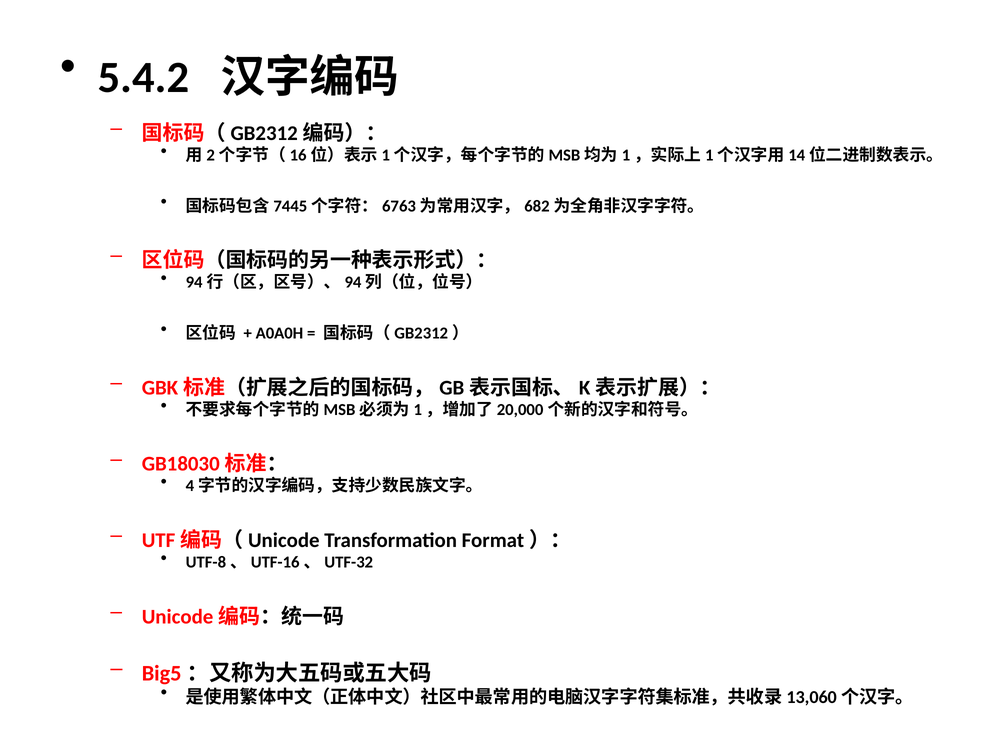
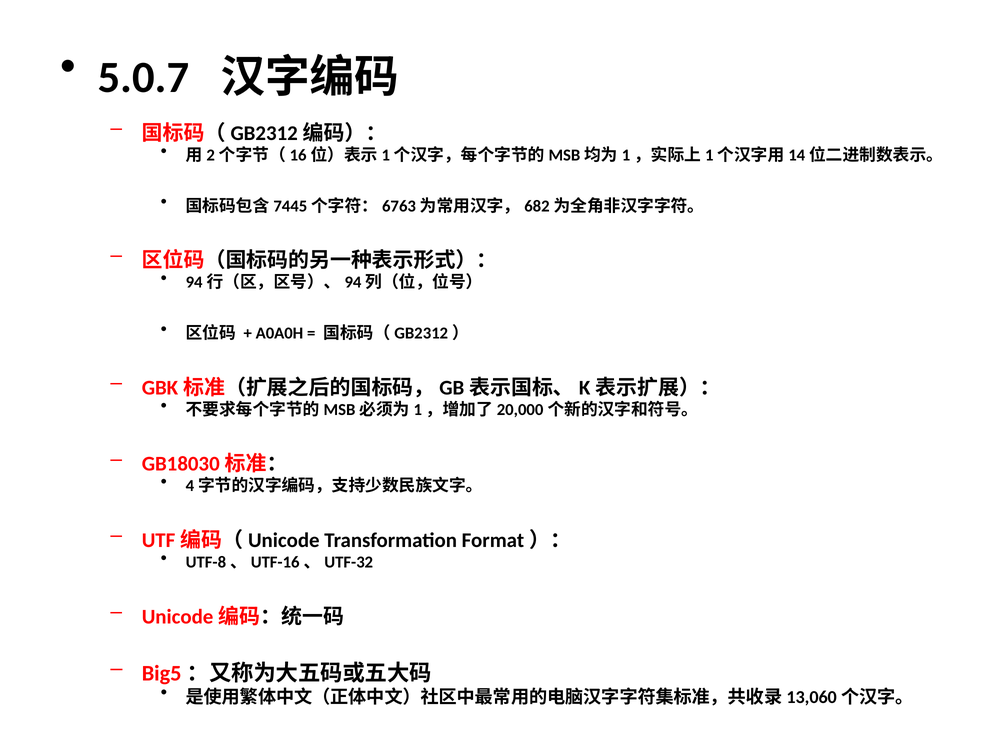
5.4.2: 5.4.2 -> 5.0.7
